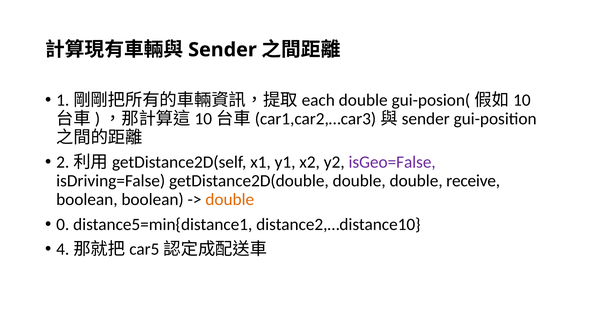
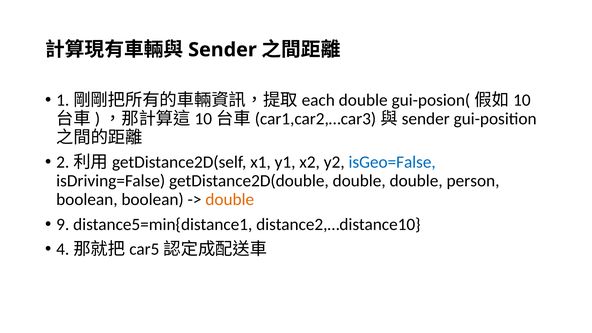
isGeo=False colour: purple -> blue
receive: receive -> person
0: 0 -> 9
